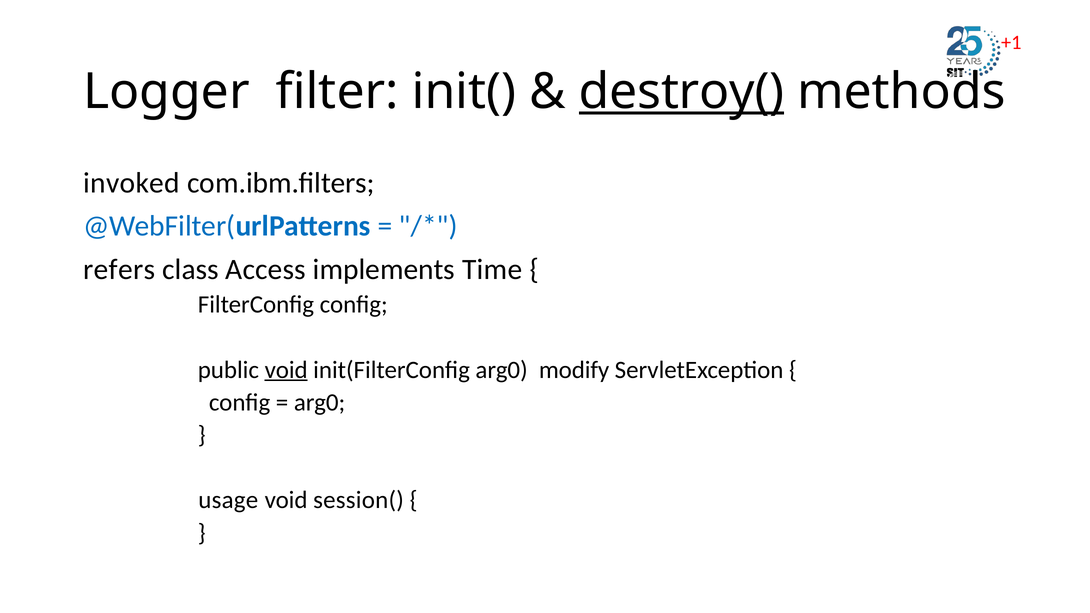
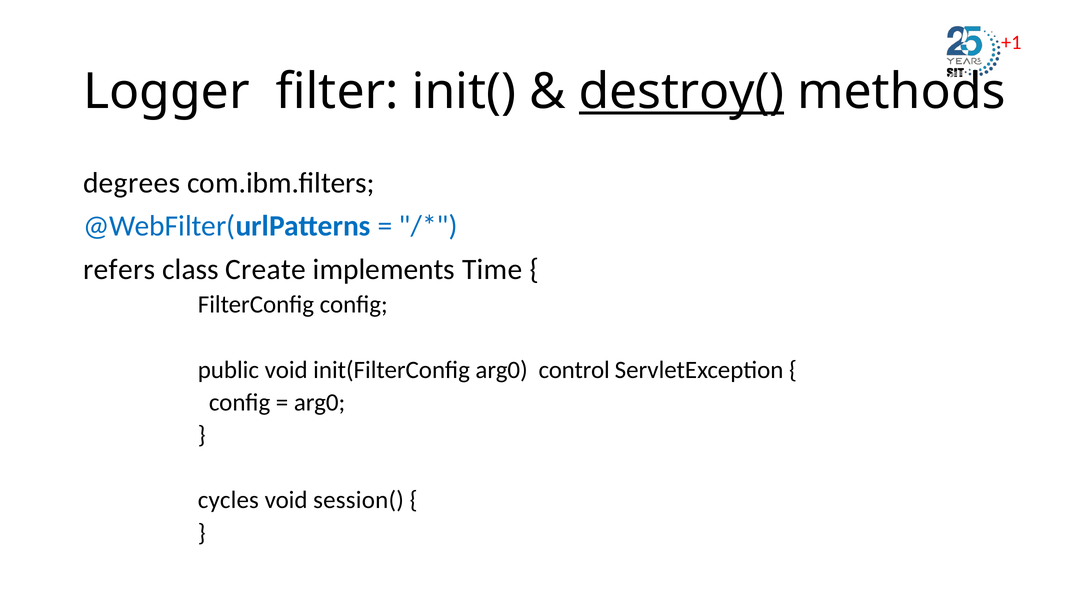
invoked: invoked -> degrees
Access: Access -> Create
void at (286, 370) underline: present -> none
modify: modify -> control
usage: usage -> cycles
